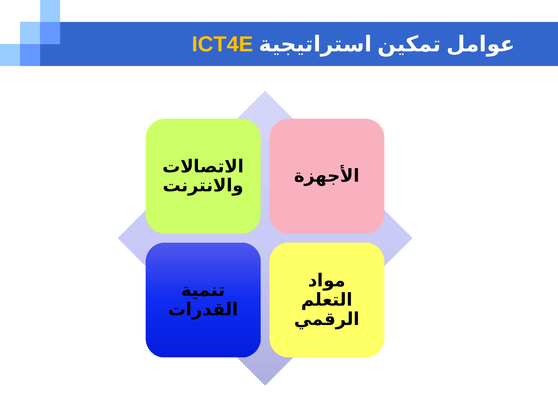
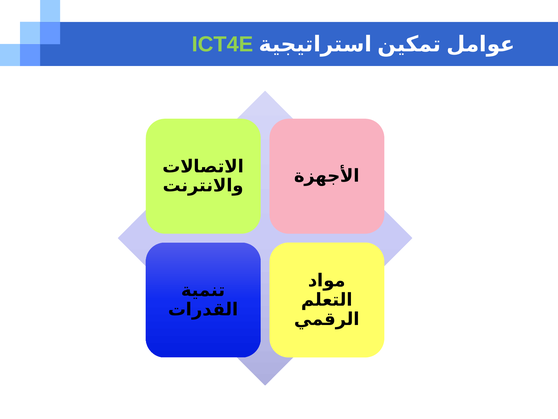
ICT4E colour: yellow -> light green
